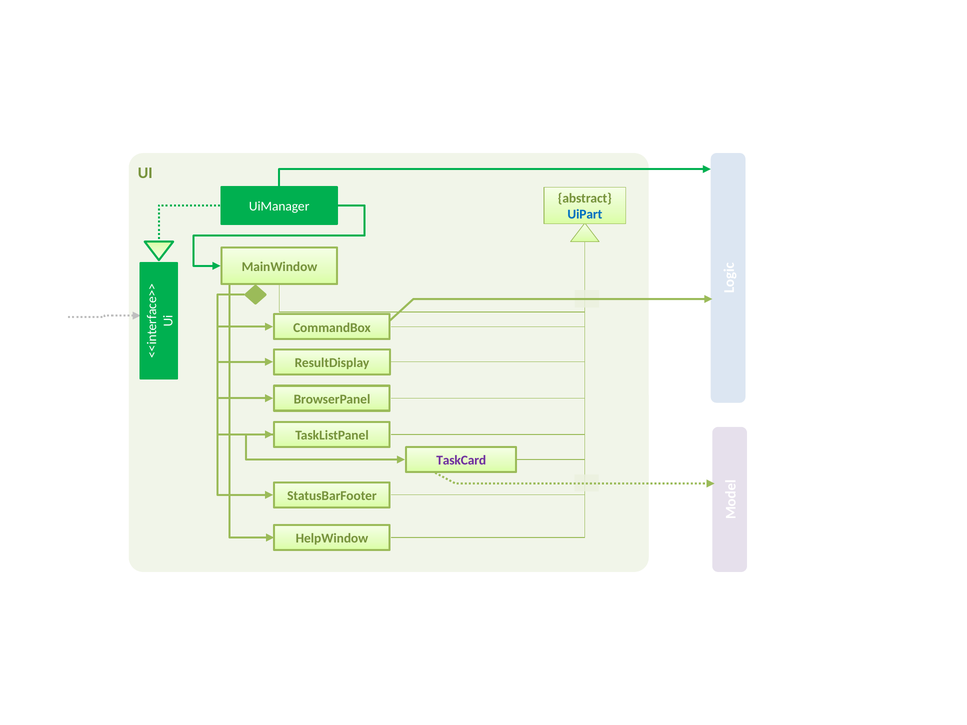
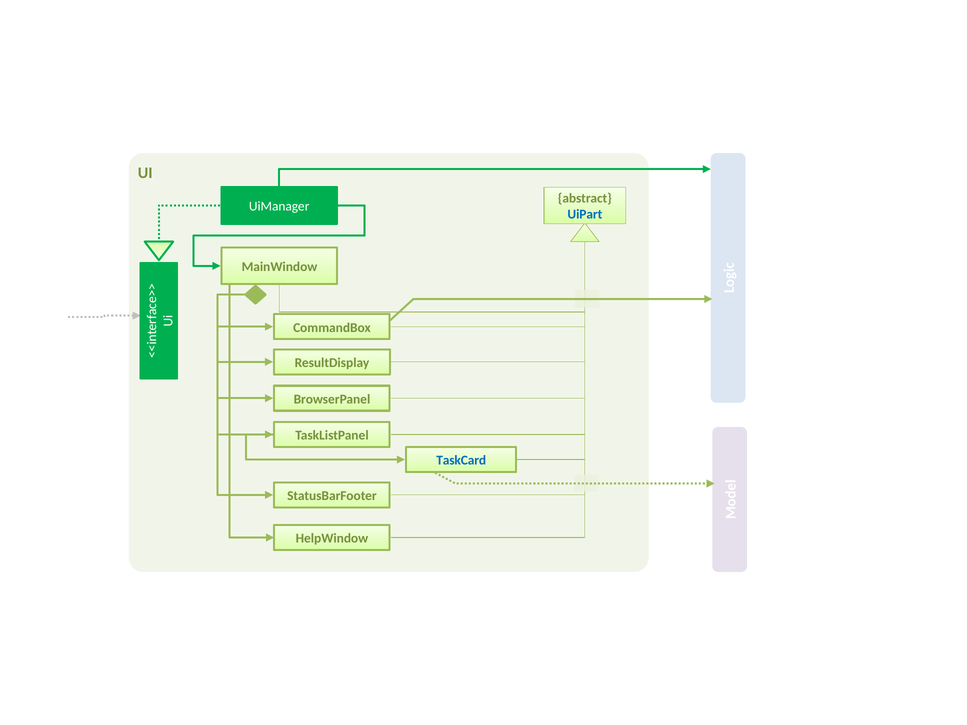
TaskCard colour: purple -> blue
